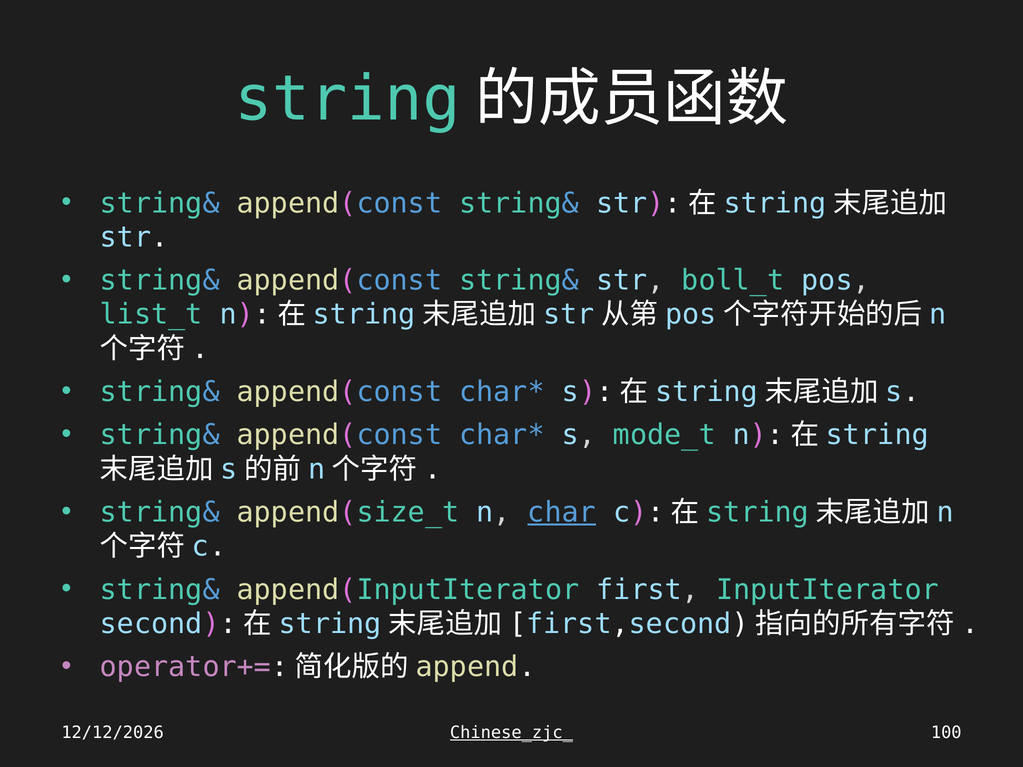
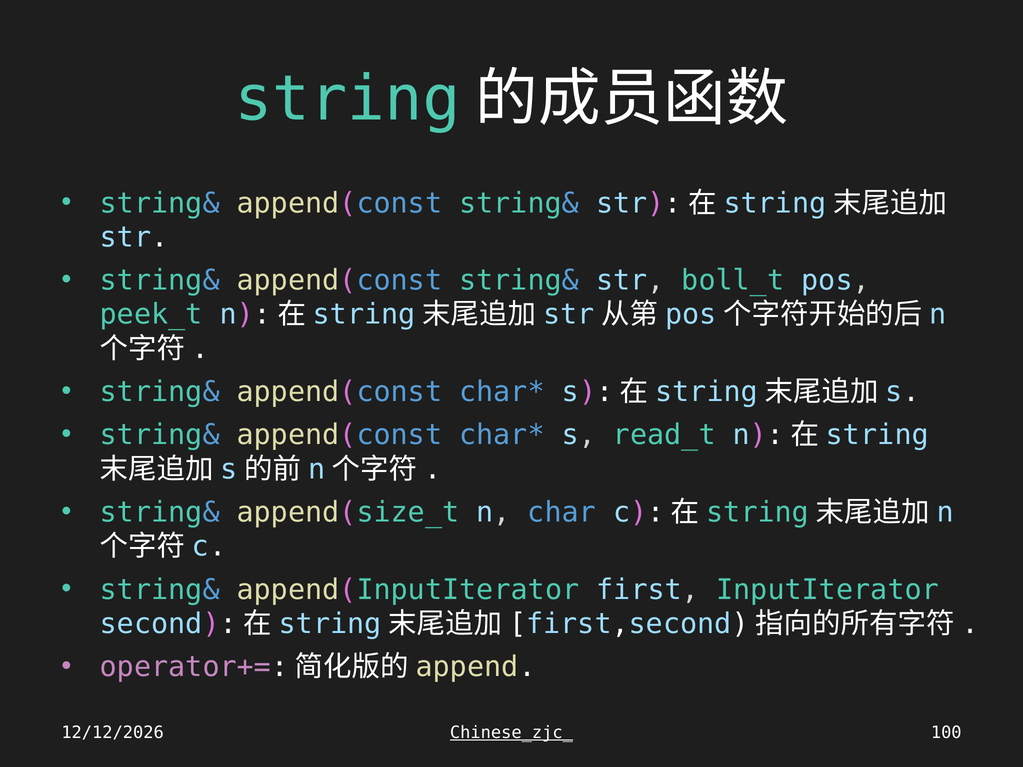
list_t: list_t -> peek_t
mode_t: mode_t -> read_t
char underline: present -> none
